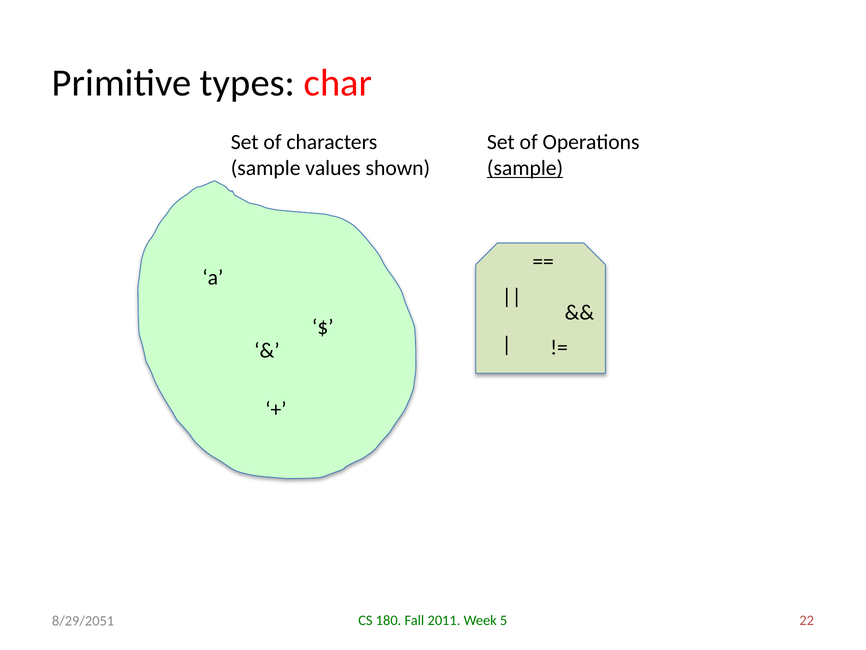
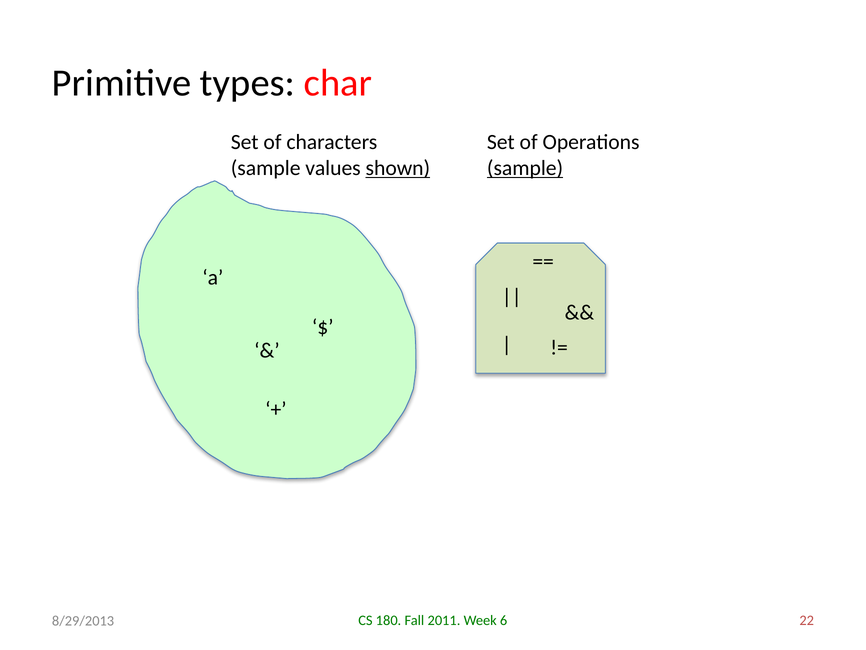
shown underline: none -> present
5: 5 -> 6
8/29/2051: 8/29/2051 -> 8/29/2013
